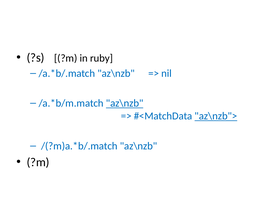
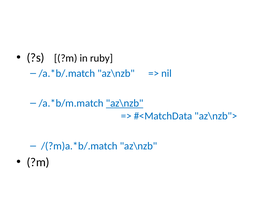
az\nzb"> underline: present -> none
